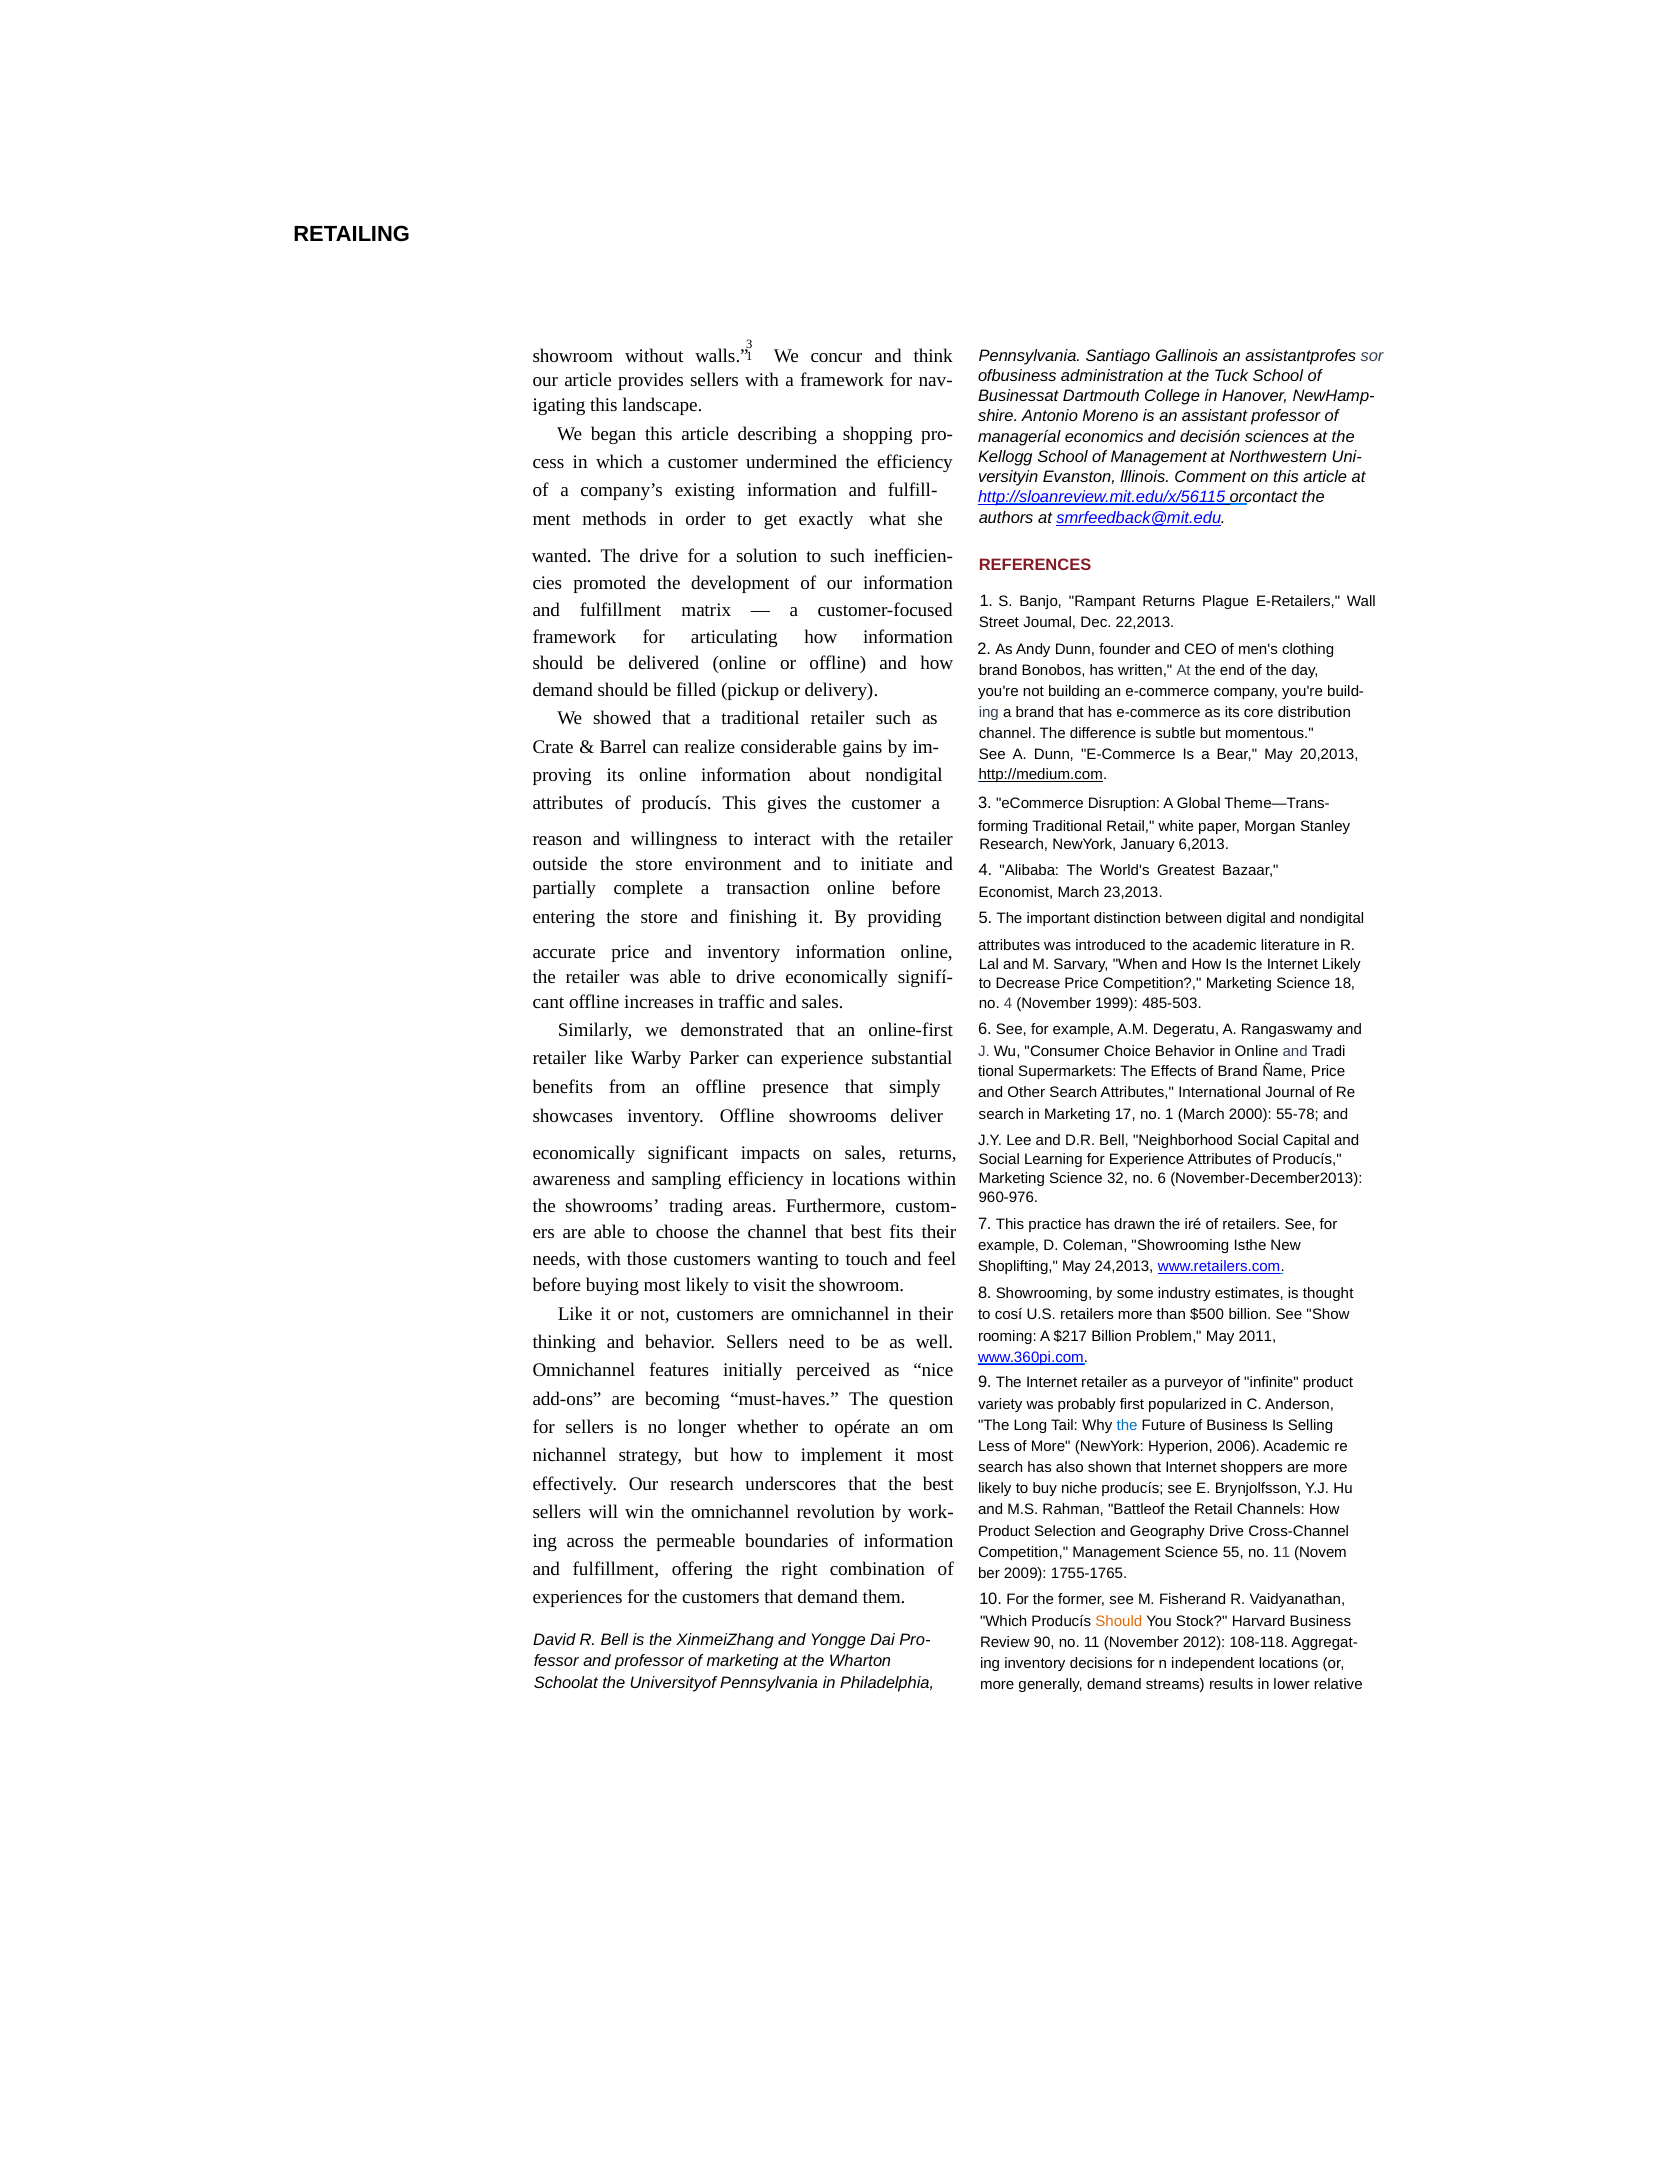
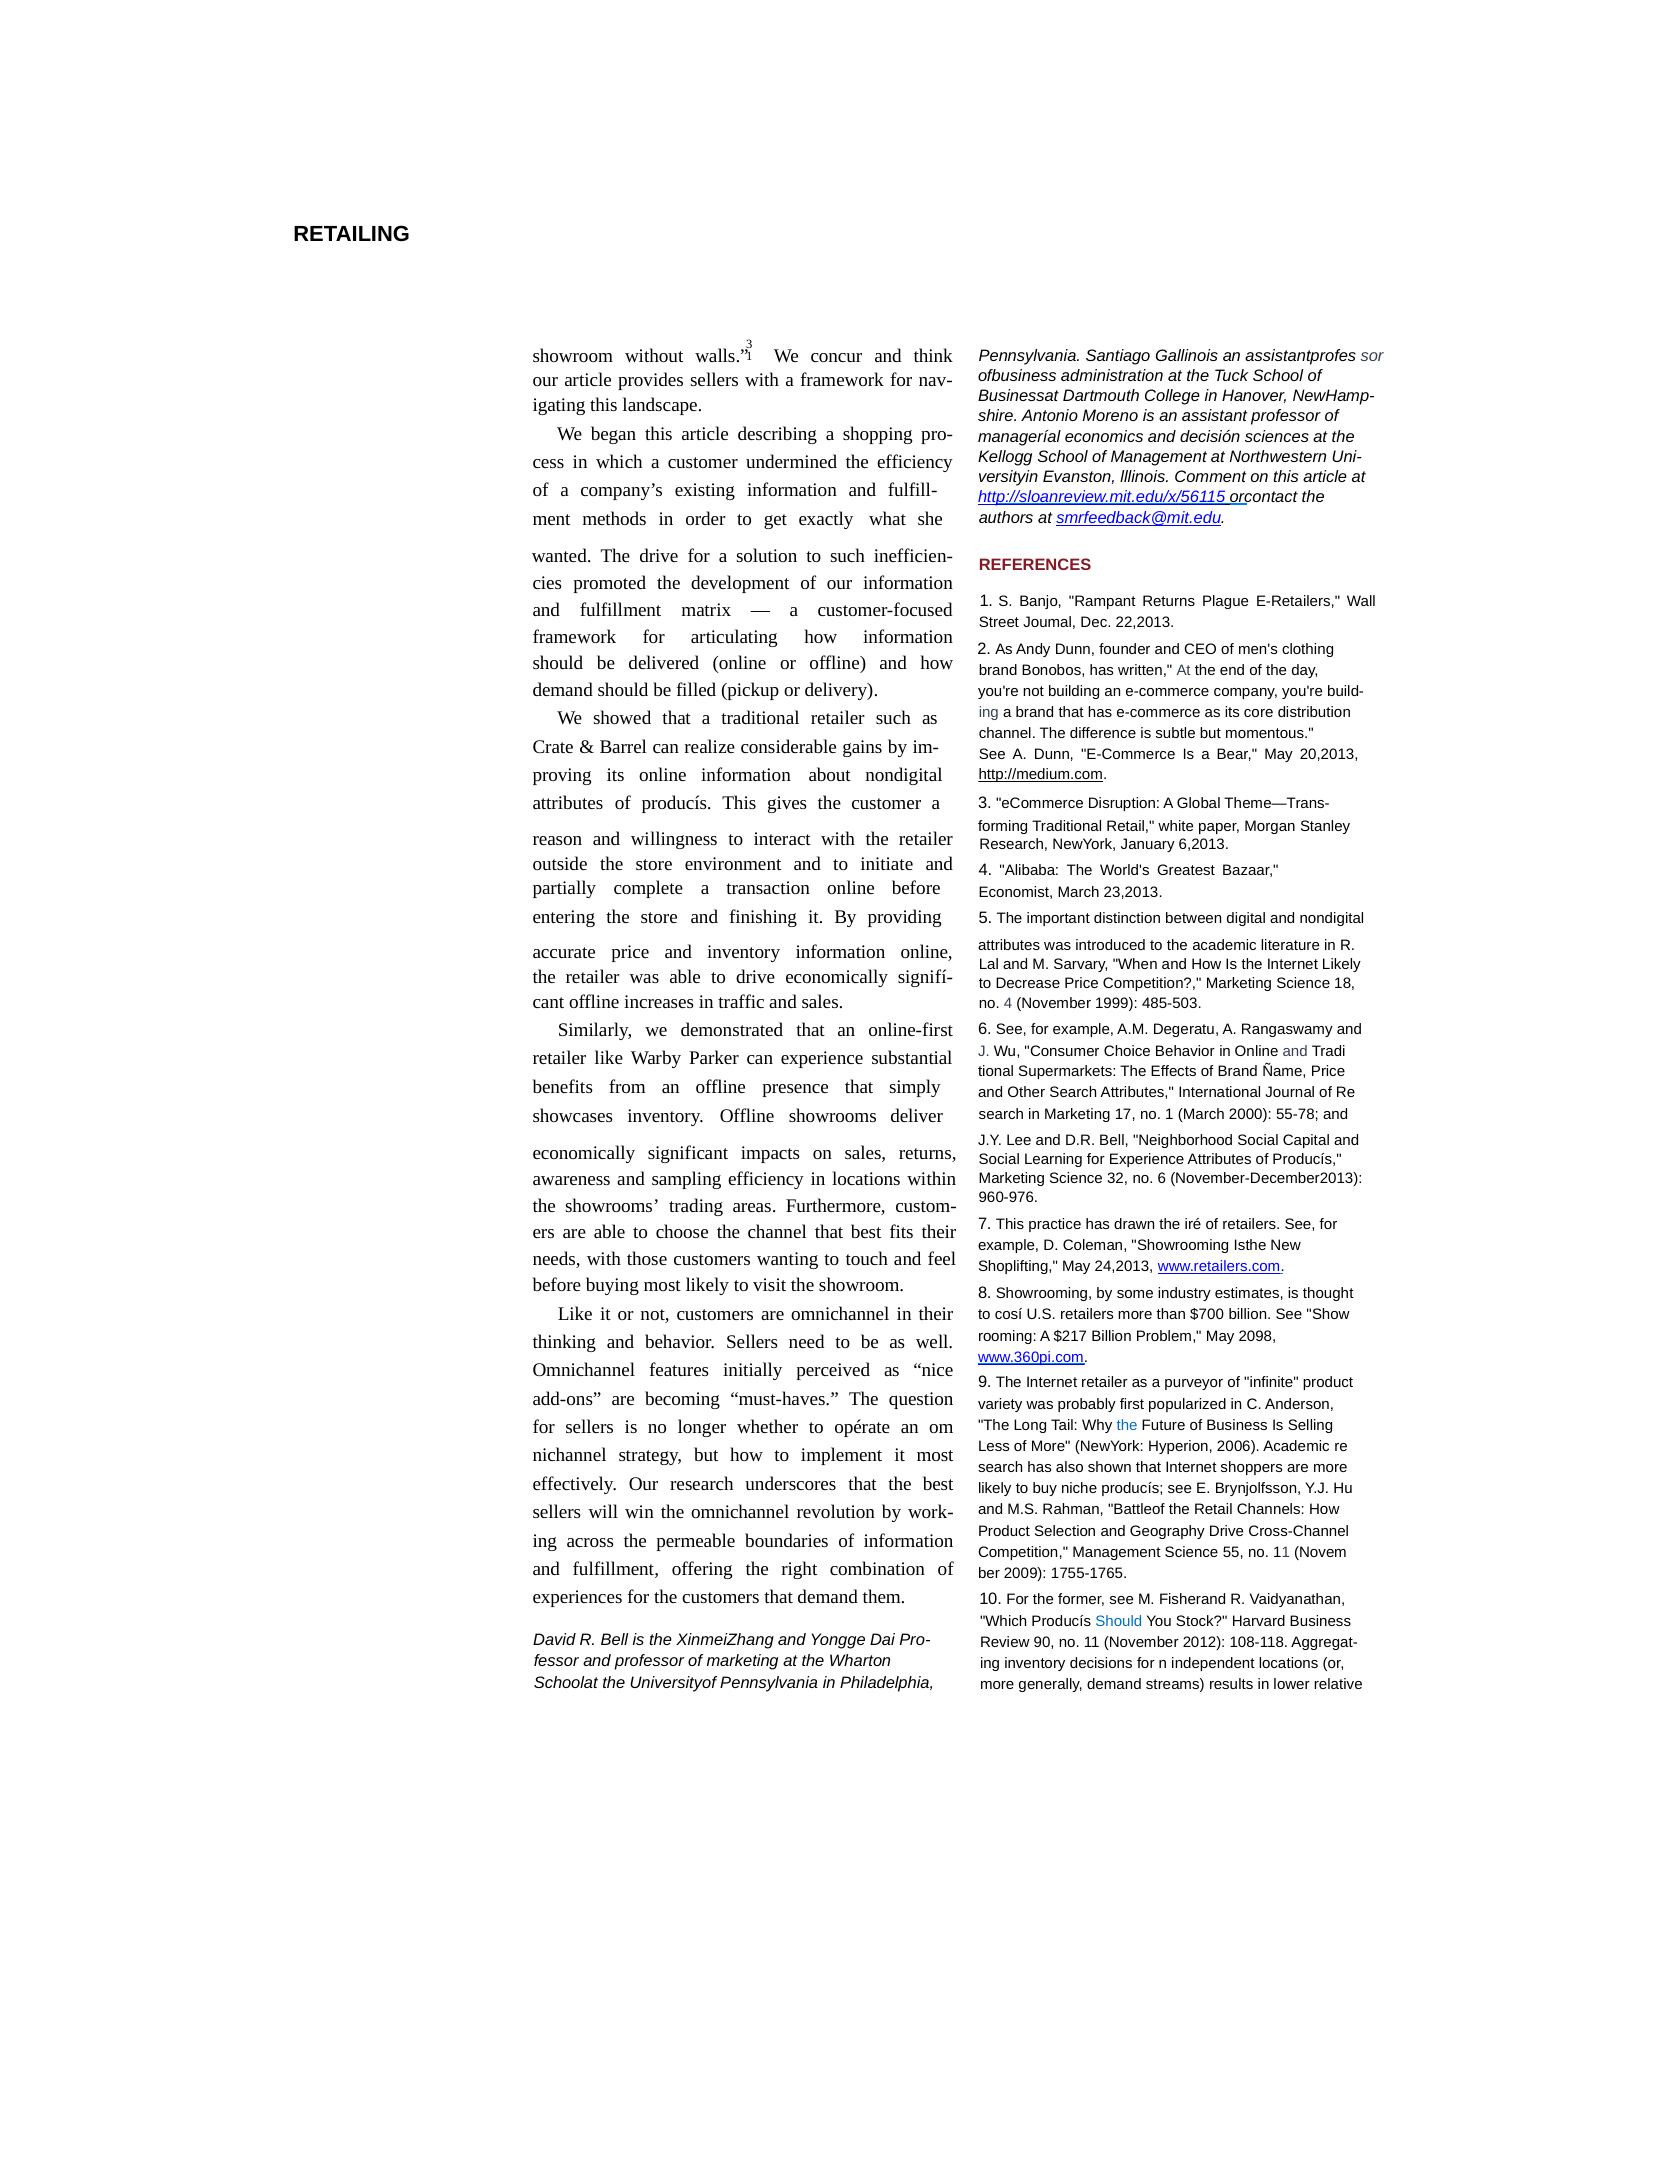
$500: $500 -> $700
2011: 2011 -> 2098
Should at (1119, 1621) colour: orange -> blue
